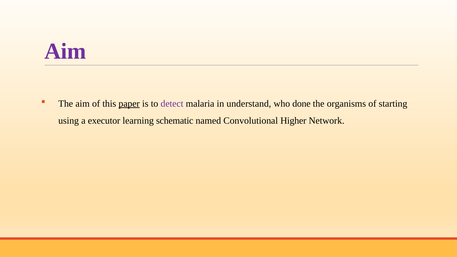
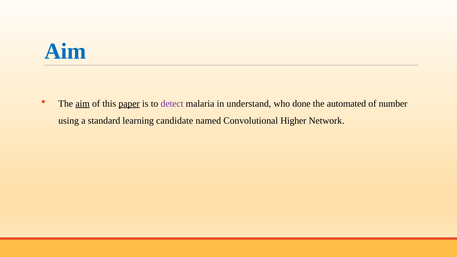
Aim at (65, 51) colour: purple -> blue
aim at (83, 104) underline: none -> present
organisms: organisms -> automated
starting: starting -> number
executor: executor -> standard
schematic: schematic -> candidate
